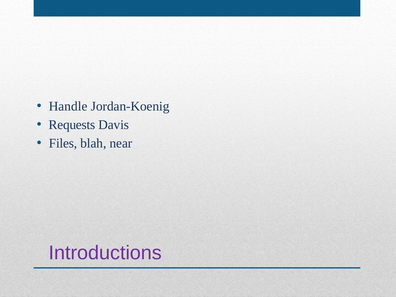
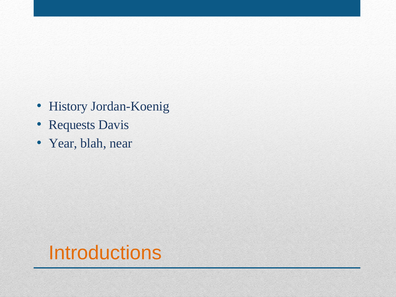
Handle: Handle -> History
Files: Files -> Year
Introductions colour: purple -> orange
